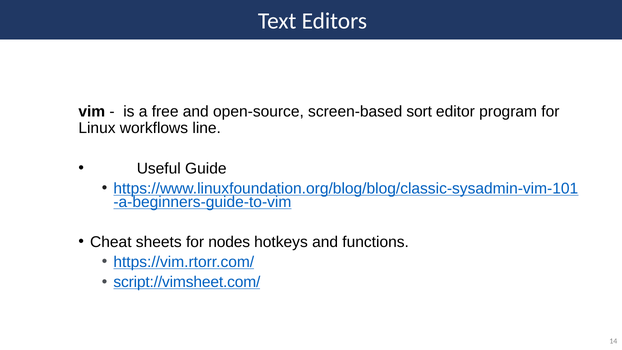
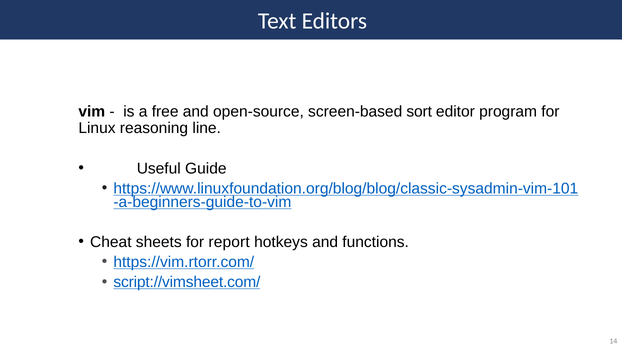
workflows: workflows -> reasoning
nodes: nodes -> report
